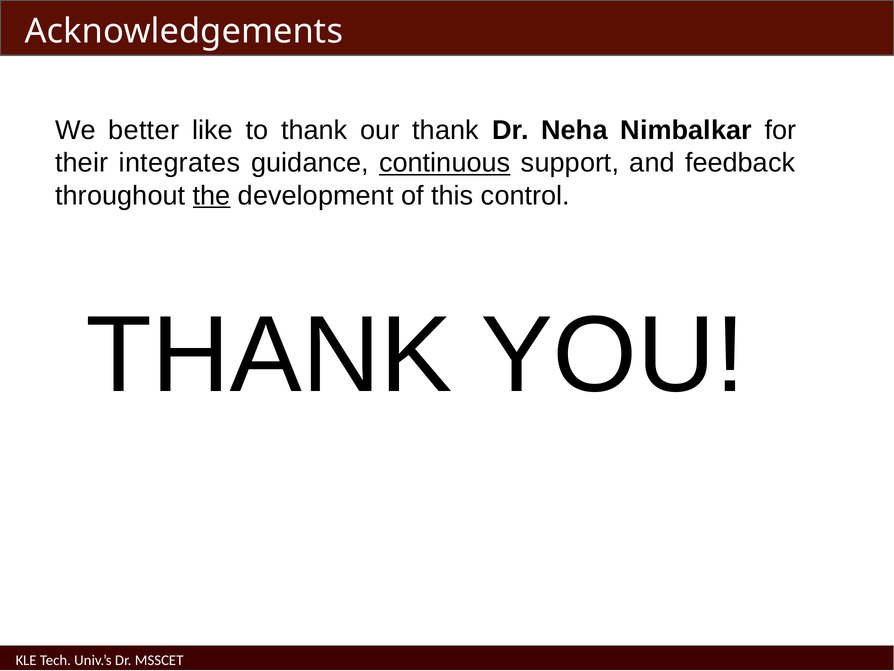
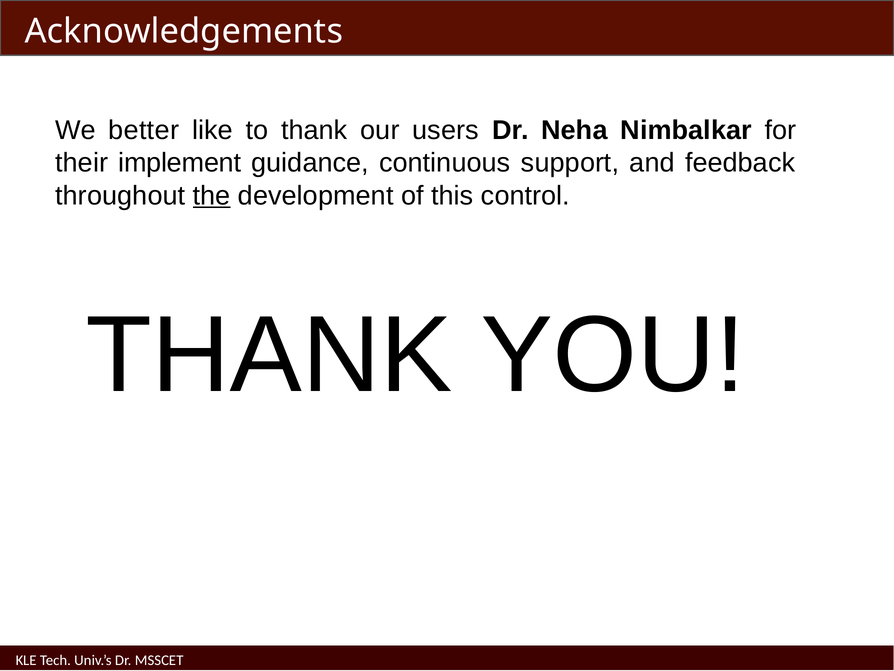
our thank: thank -> users
integrates: integrates -> implement
continuous underline: present -> none
